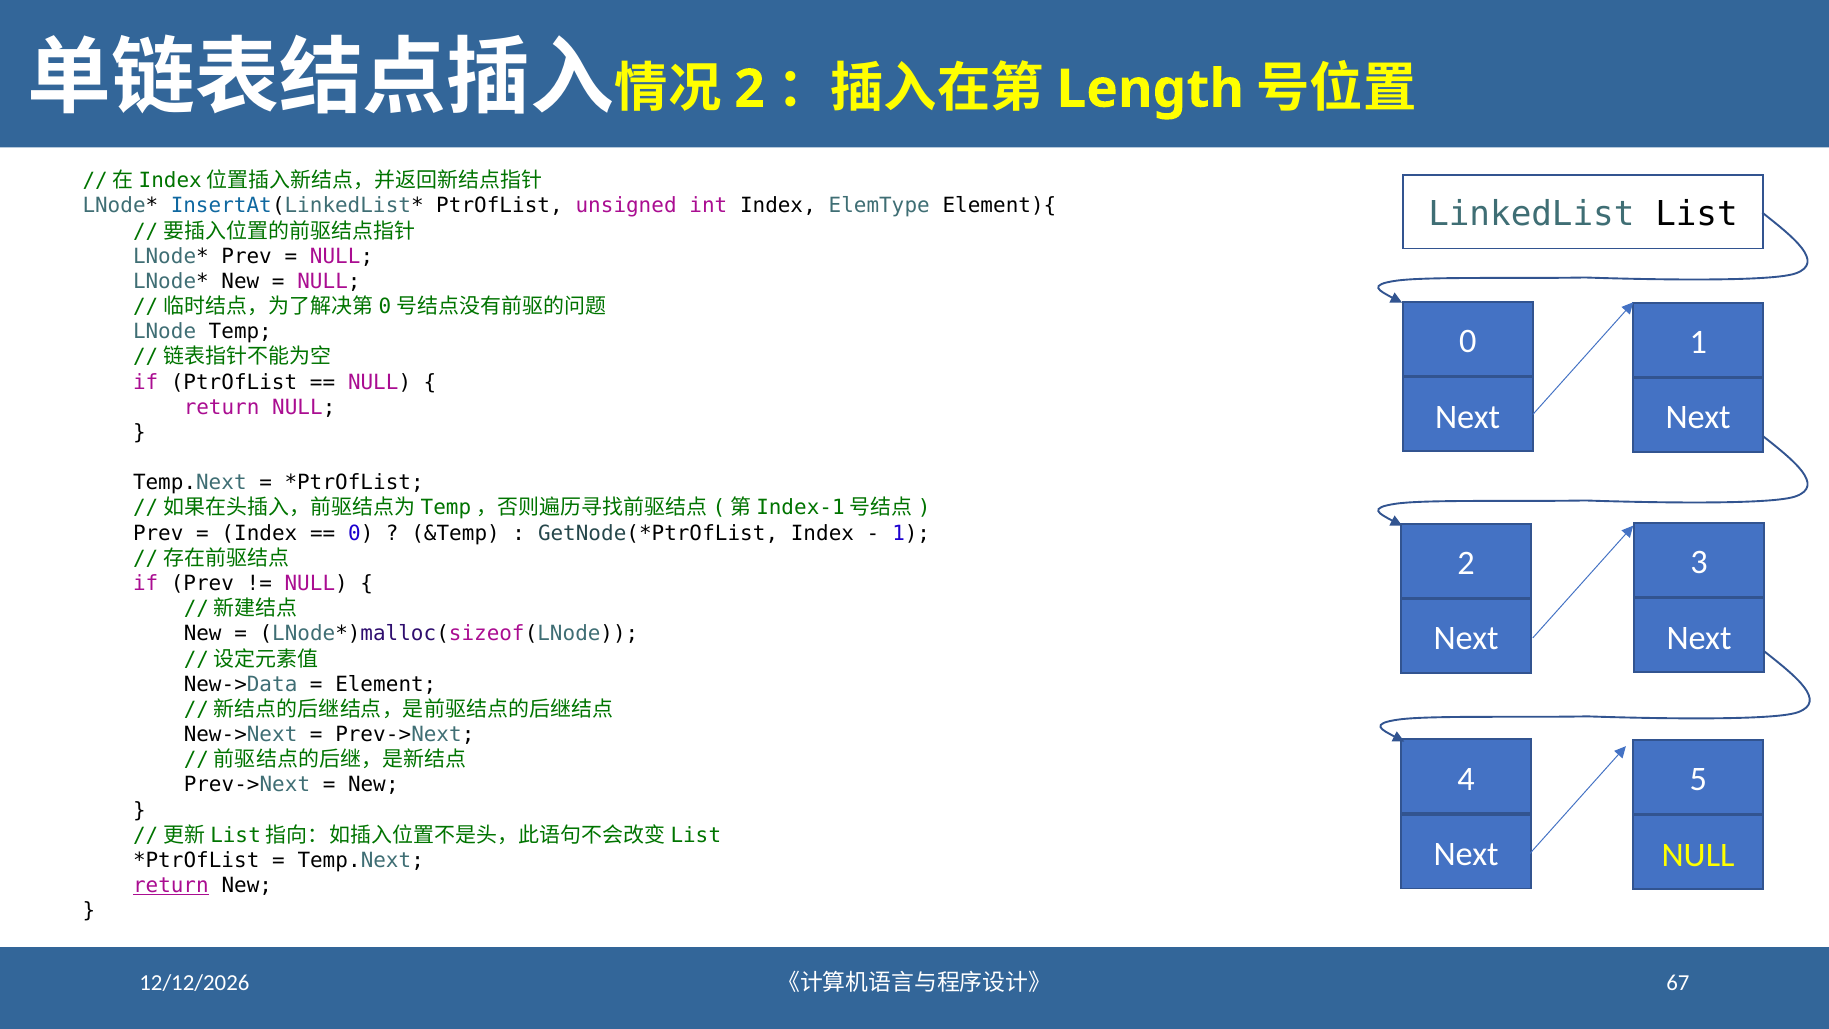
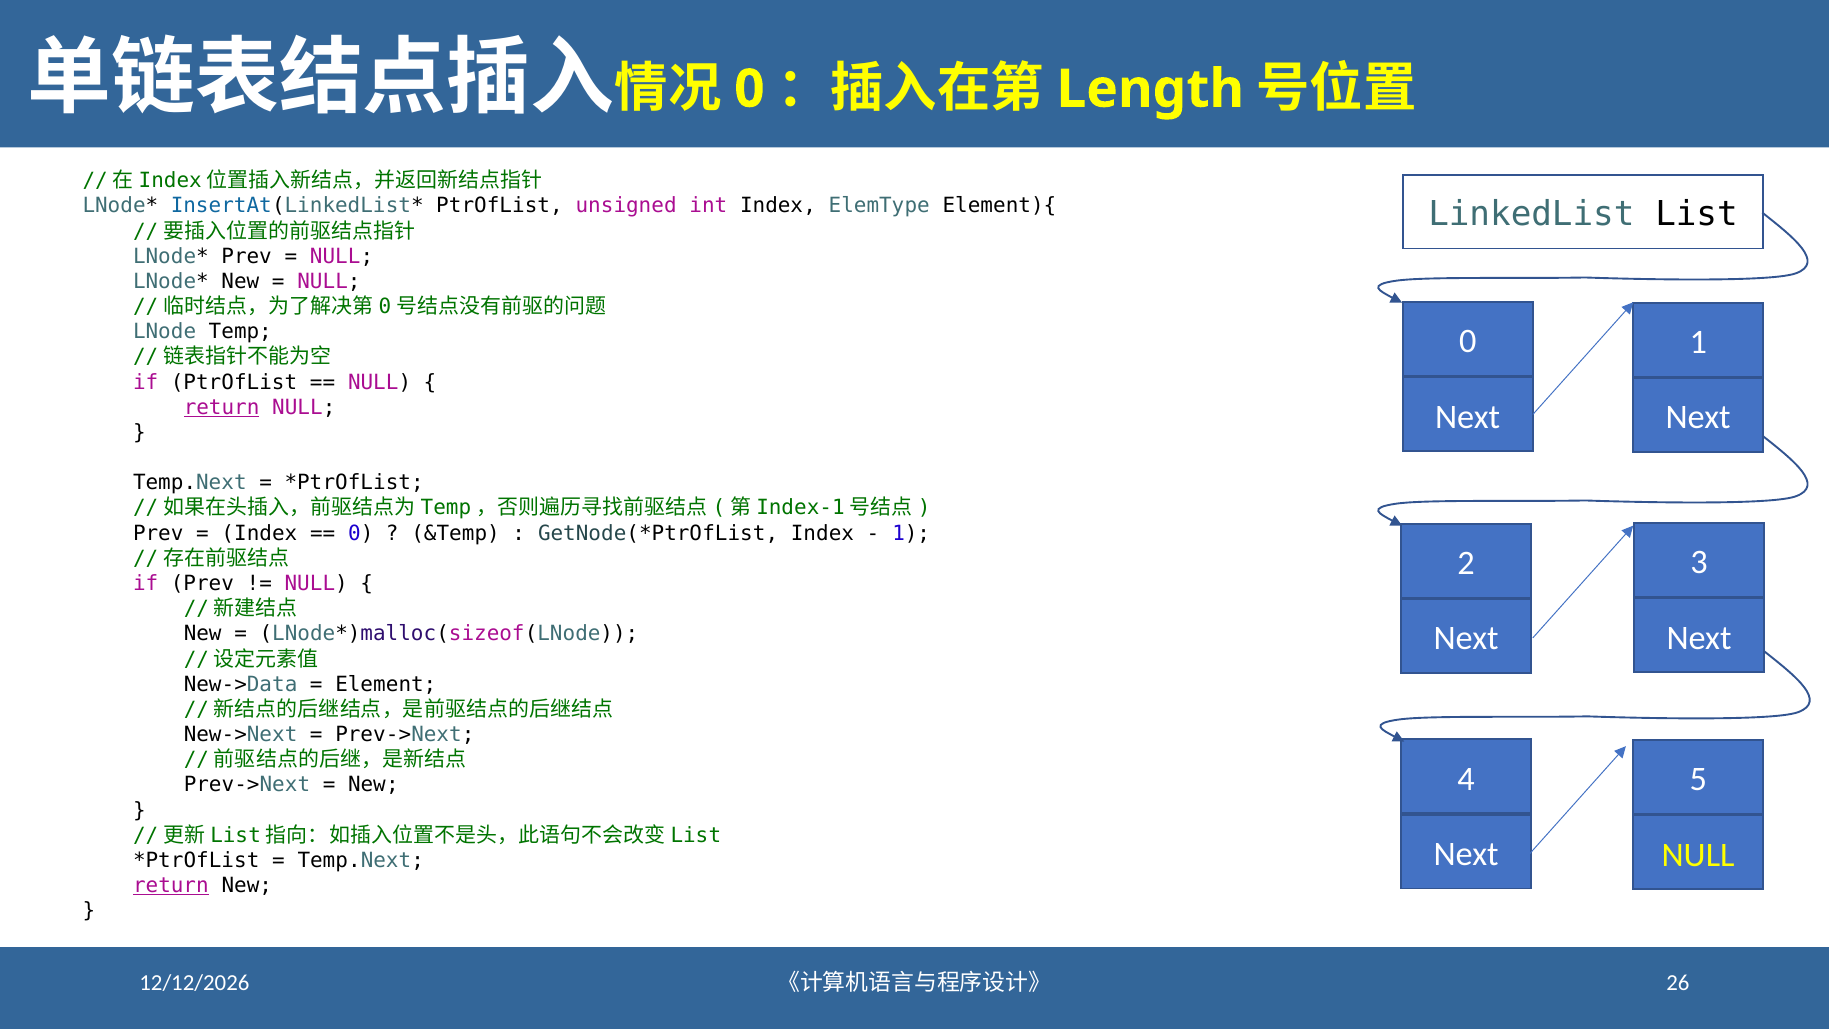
2 at (749, 89): 2 -> 0
return at (222, 407) underline: none -> present
67: 67 -> 26
